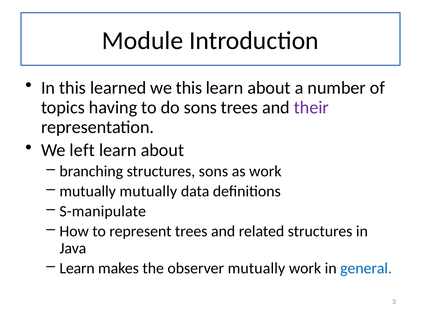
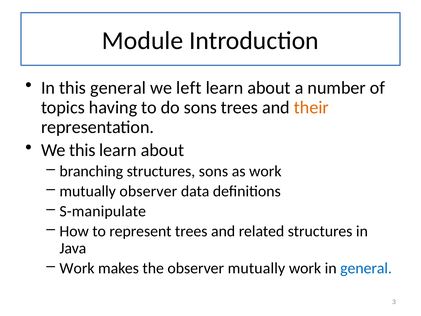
this learned: learned -> general
we this: this -> left
their colour: purple -> orange
We left: left -> this
mutually mutually: mutually -> observer
Learn at (77, 268): Learn -> Work
